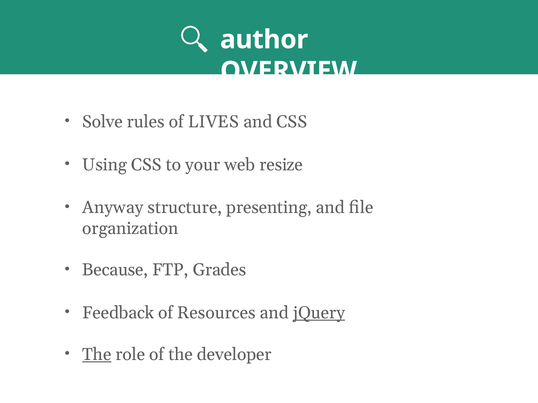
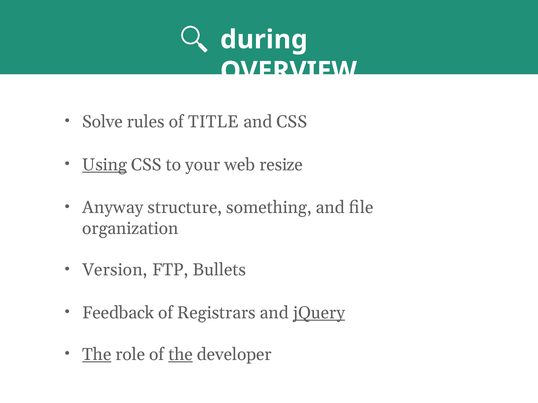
author: author -> during
LIVES: LIVES -> TITLE
Using underline: none -> present
presenting: presenting -> something
Because: Because -> Version
Grades: Grades -> Bullets
Resources: Resources -> Registrars
the at (181, 355) underline: none -> present
